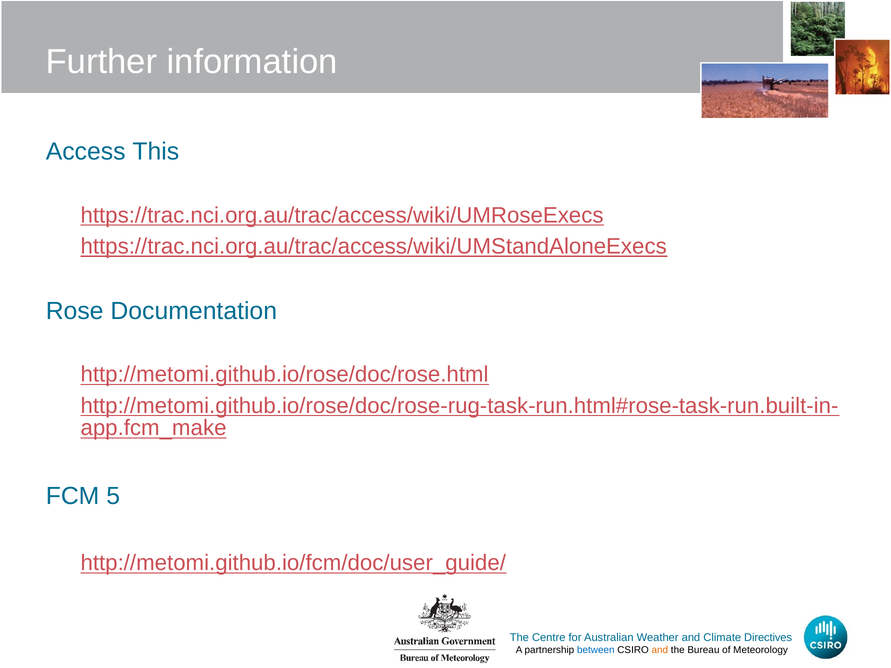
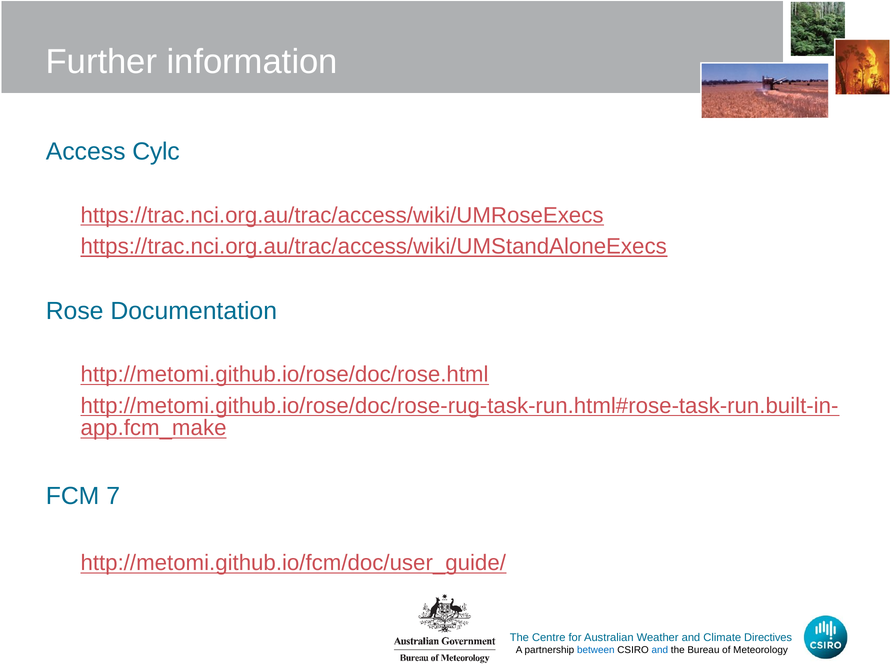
This: This -> Cylc
5: 5 -> 7
and at (660, 650) colour: orange -> blue
